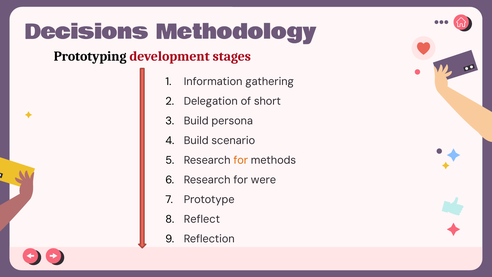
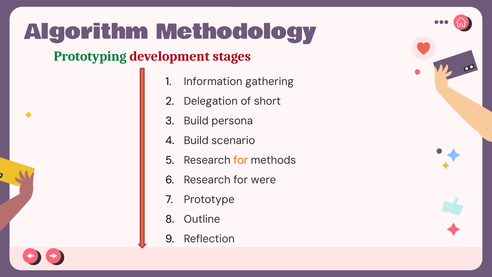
Decisions: Decisions -> Algorithm
Prototyping colour: black -> green
Reflect: Reflect -> Outline
